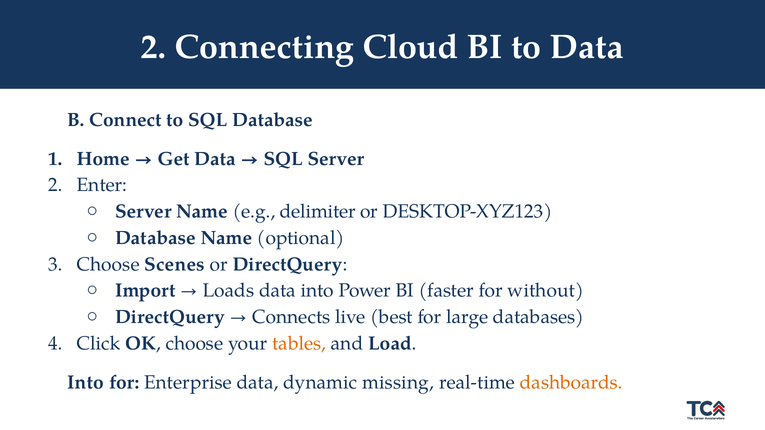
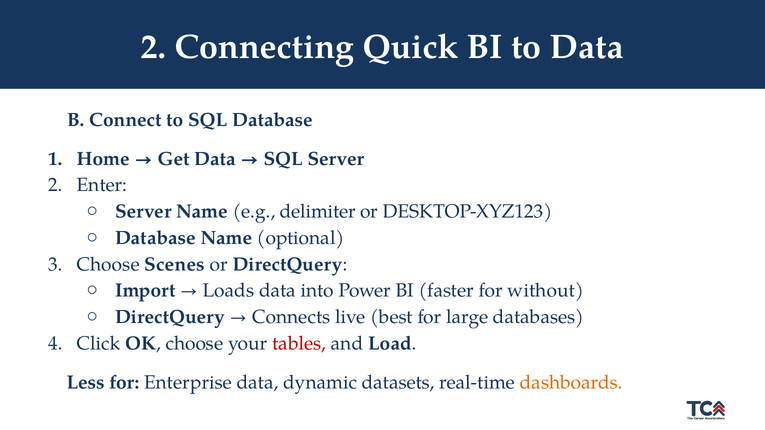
Cloud: Cloud -> Quick
tables colour: orange -> red
Into at (86, 383): Into -> Less
missing: missing -> datasets
